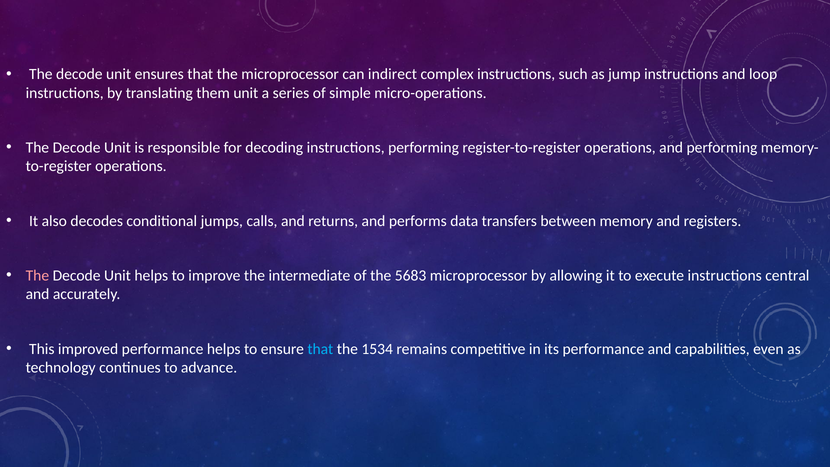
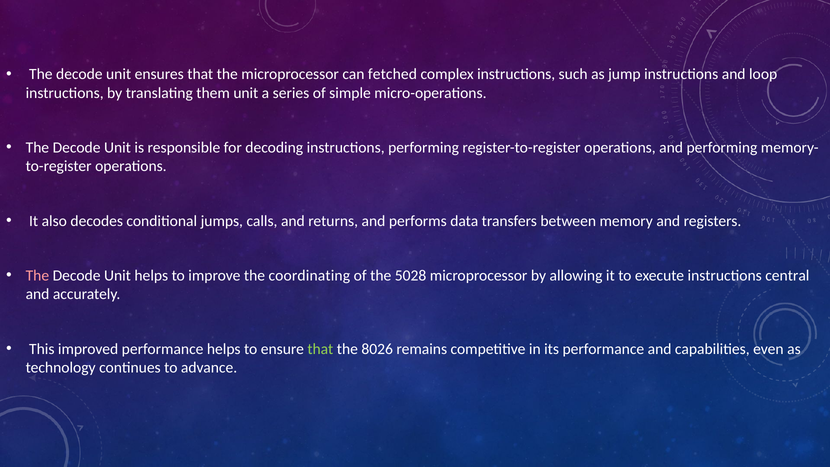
indirect: indirect -> fetched
intermediate: intermediate -> coordinating
5683: 5683 -> 5028
that at (320, 349) colour: light blue -> light green
1534: 1534 -> 8026
